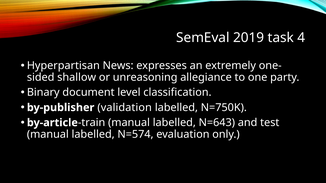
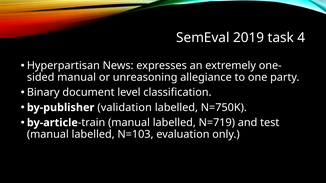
shallow at (77, 77): shallow -> manual
N=643: N=643 -> N=719
N=574: N=574 -> N=103
